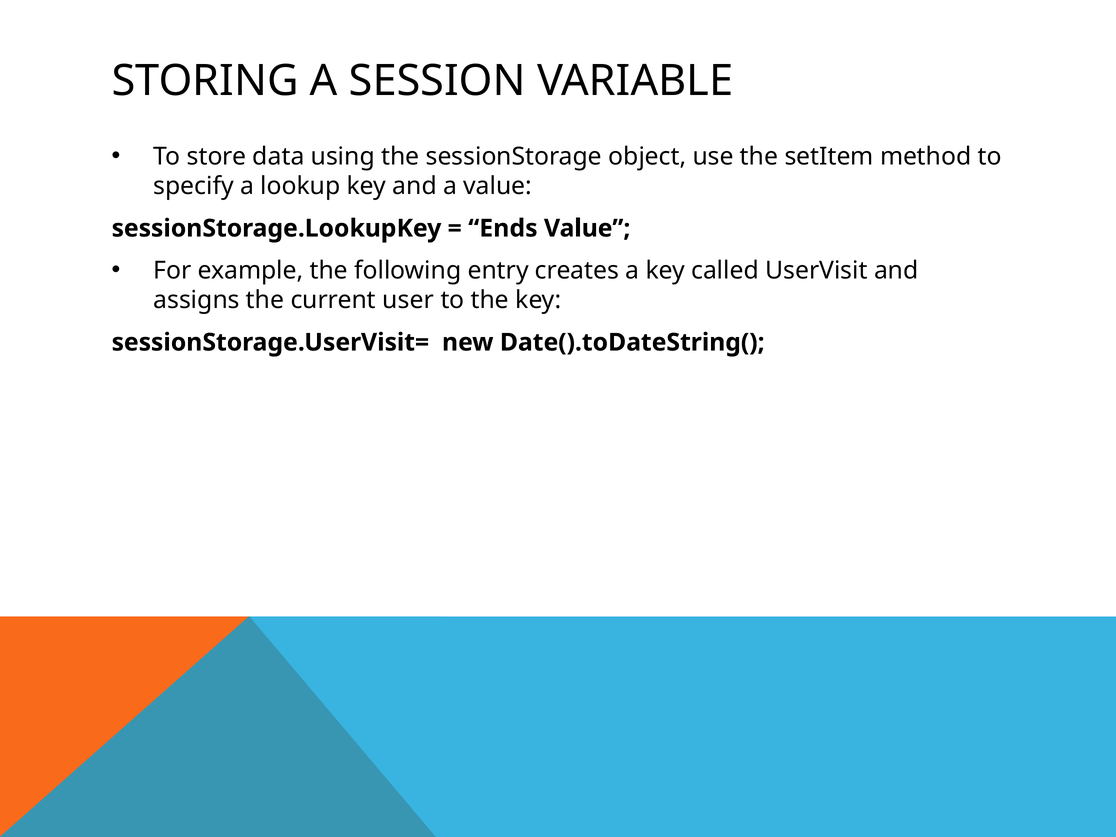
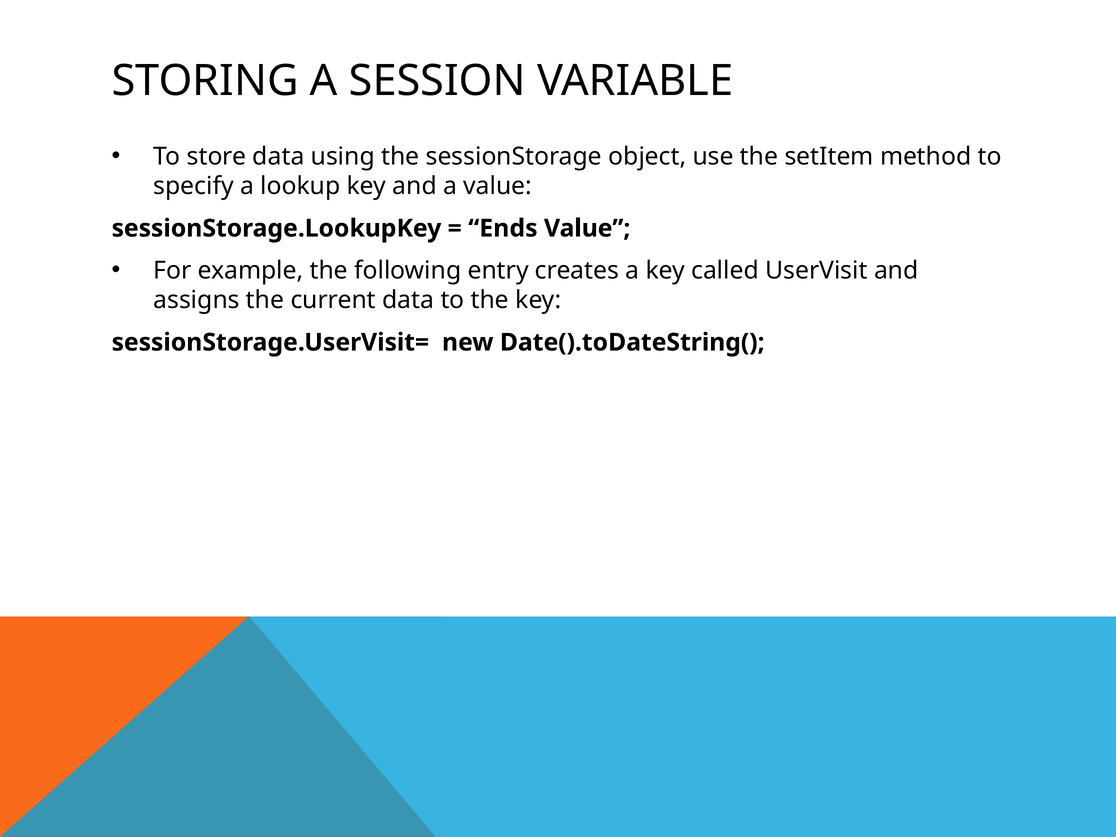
current user: user -> data
